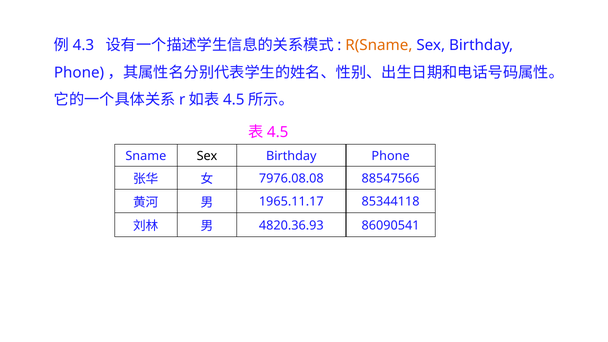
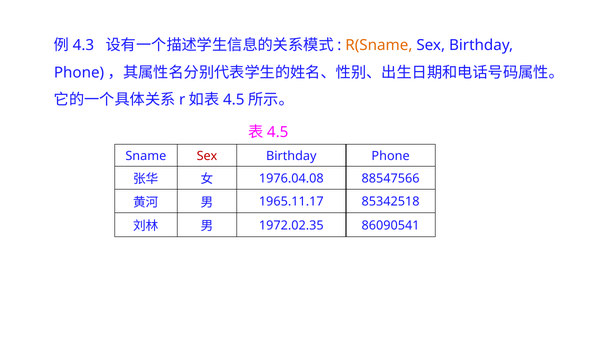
Sex at (207, 156) colour: black -> red
7976.08.08: 7976.08.08 -> 1976.04.08
85344118: 85344118 -> 85342518
4820.36.93: 4820.36.93 -> 1972.02.35
